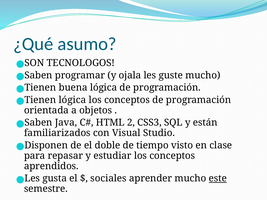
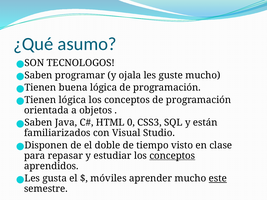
2: 2 -> 0
conceptos at (172, 156) underline: none -> present
sociales: sociales -> móviles
